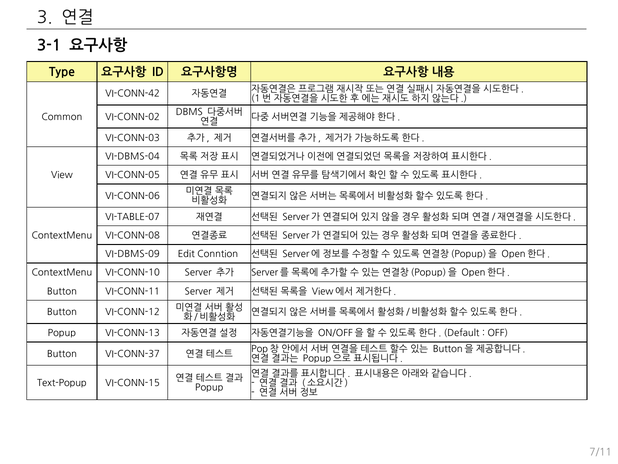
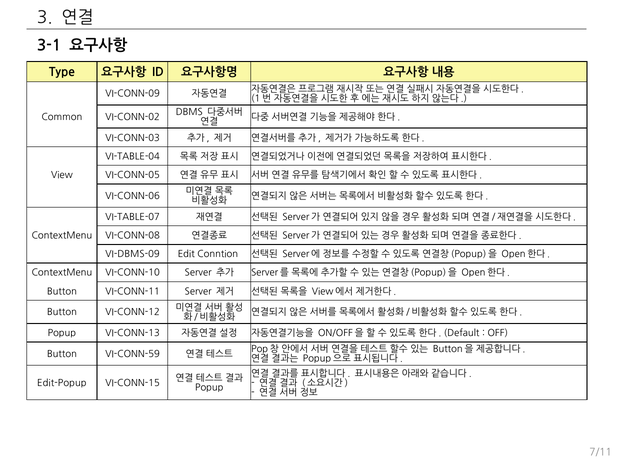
VI-CONN-42: VI-CONN-42 -> VI-CONN-09
VI-DBMS-04: VI-DBMS-04 -> VI-TABLE-04
VI-CONN-37: VI-CONN-37 -> VI-CONN-59
Text-Popup: Text-Popup -> Edit-Popup
